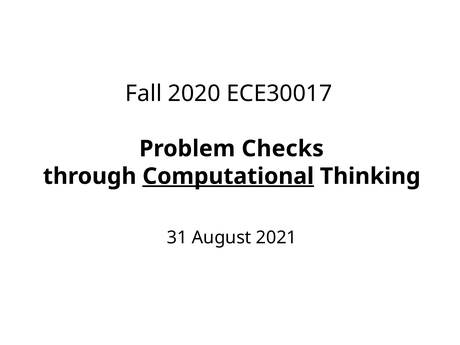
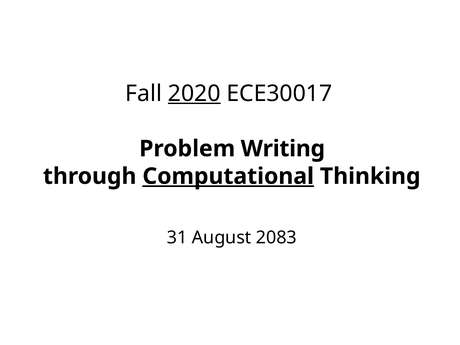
2020 underline: none -> present
Checks: Checks -> Writing
2021: 2021 -> 2083
